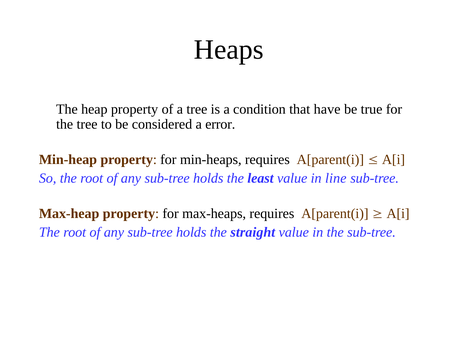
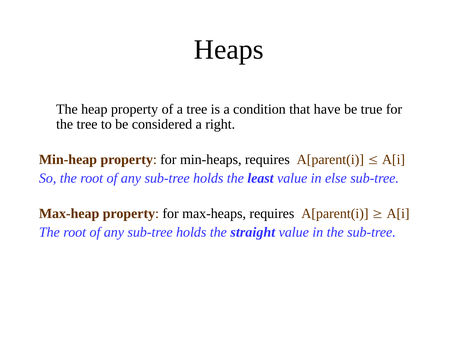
error: error -> right
line: line -> else
